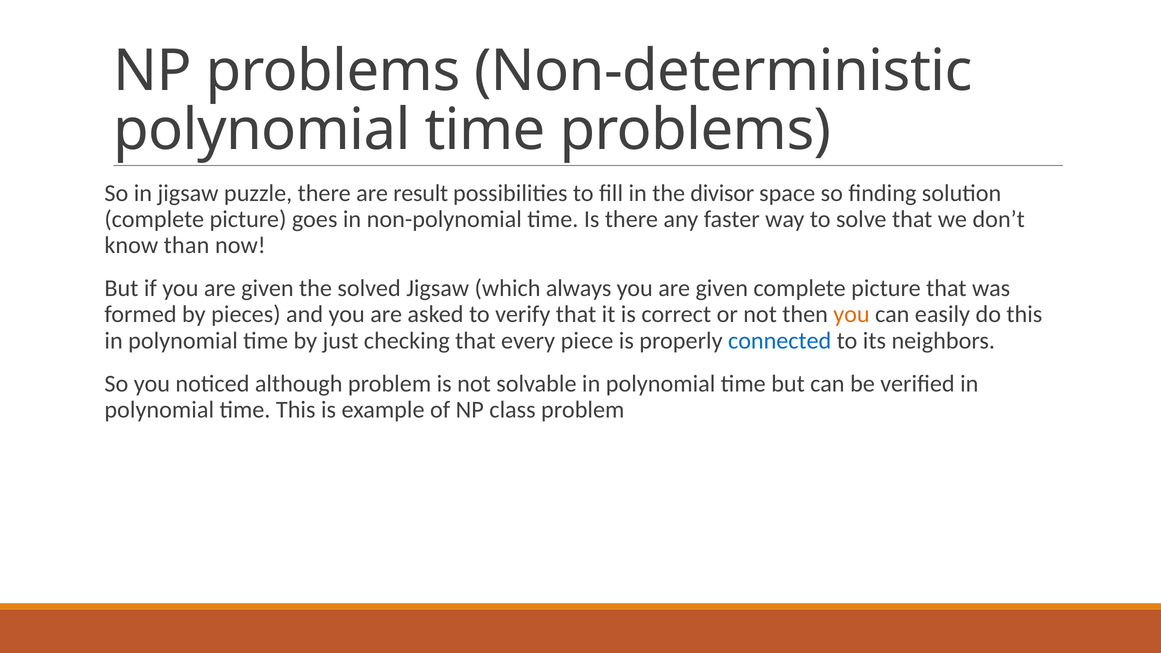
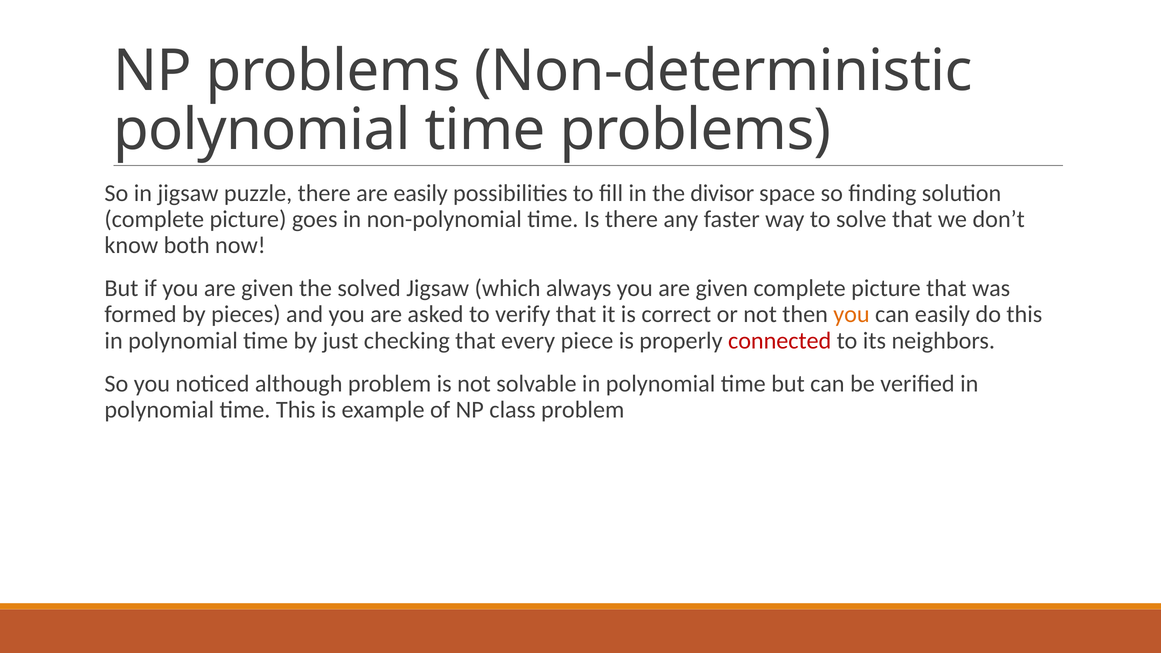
are result: result -> easily
than: than -> both
connected colour: blue -> red
